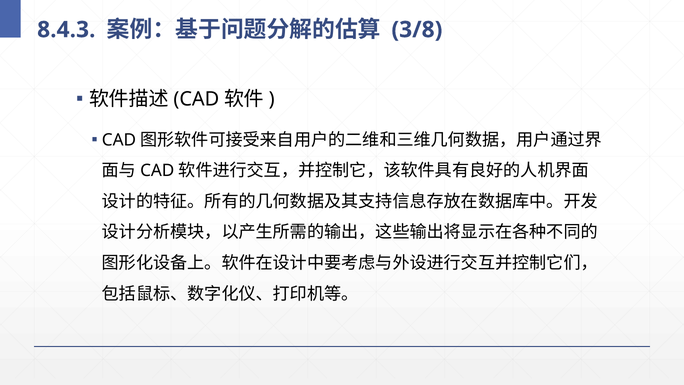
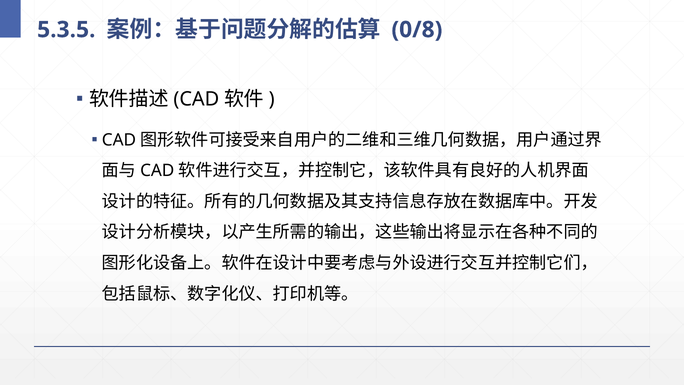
8.4.3: 8.4.3 -> 5.3.5
3/8: 3/8 -> 0/8
